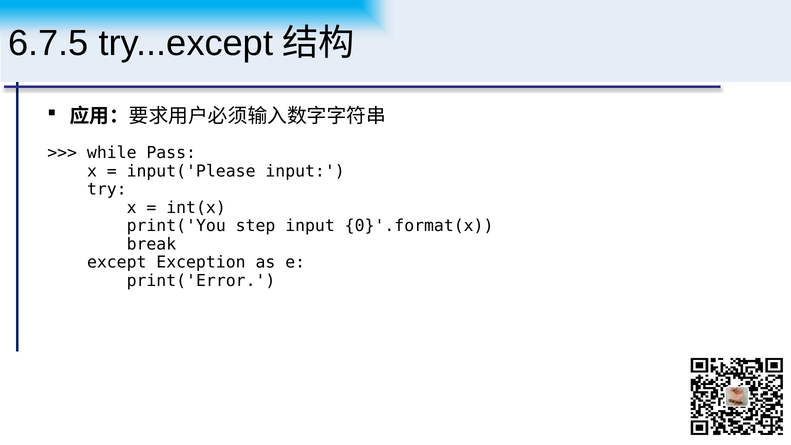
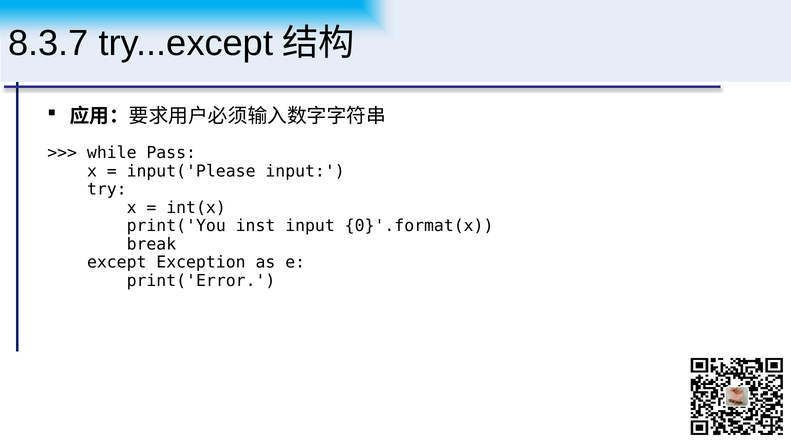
6.7.5: 6.7.5 -> 8.3.7
step: step -> inst
